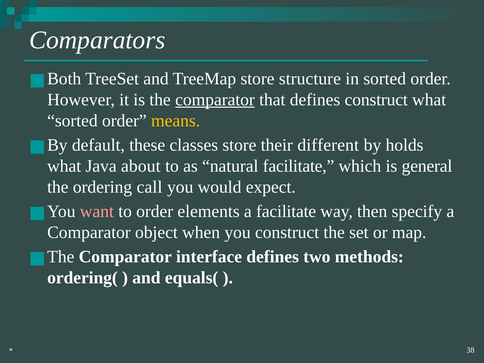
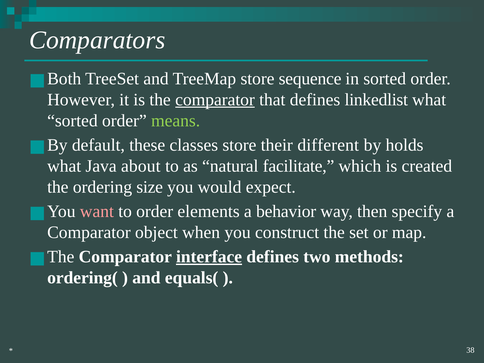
structure: structure -> sequence
defines construct: construct -> linkedlist
means colour: yellow -> light green
general: general -> created
call: call -> size
a facilitate: facilitate -> behavior
interface underline: none -> present
